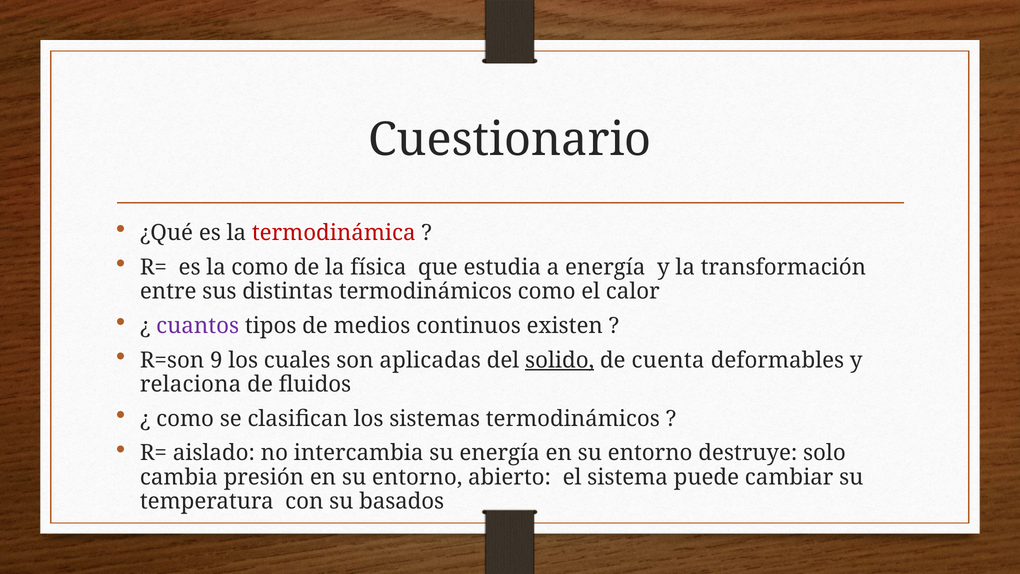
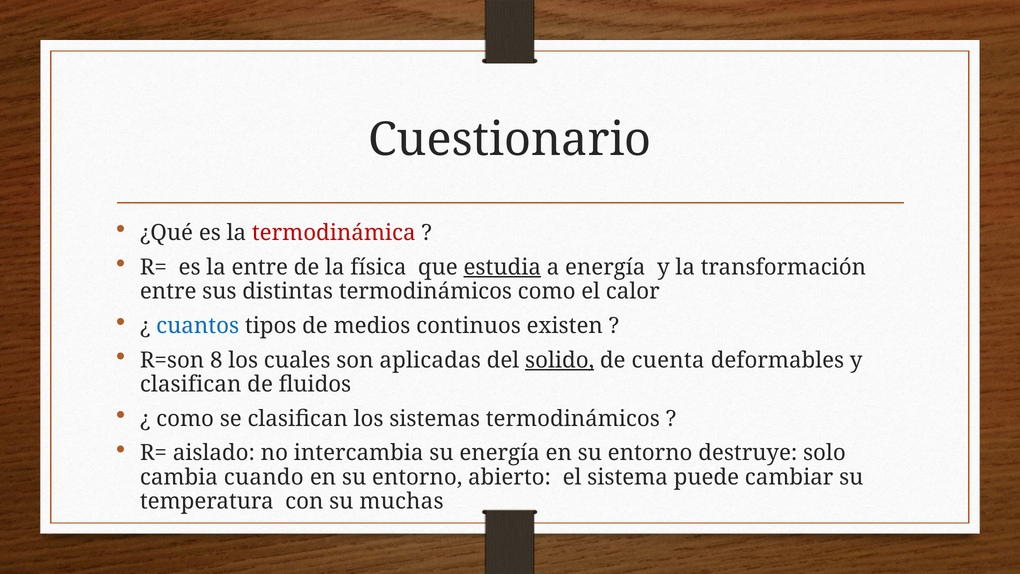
la como: como -> entre
estudia underline: none -> present
cuantos colour: purple -> blue
9: 9 -> 8
relaciona at (191, 384): relaciona -> clasifican
presión: presión -> cuando
basados: basados -> muchas
